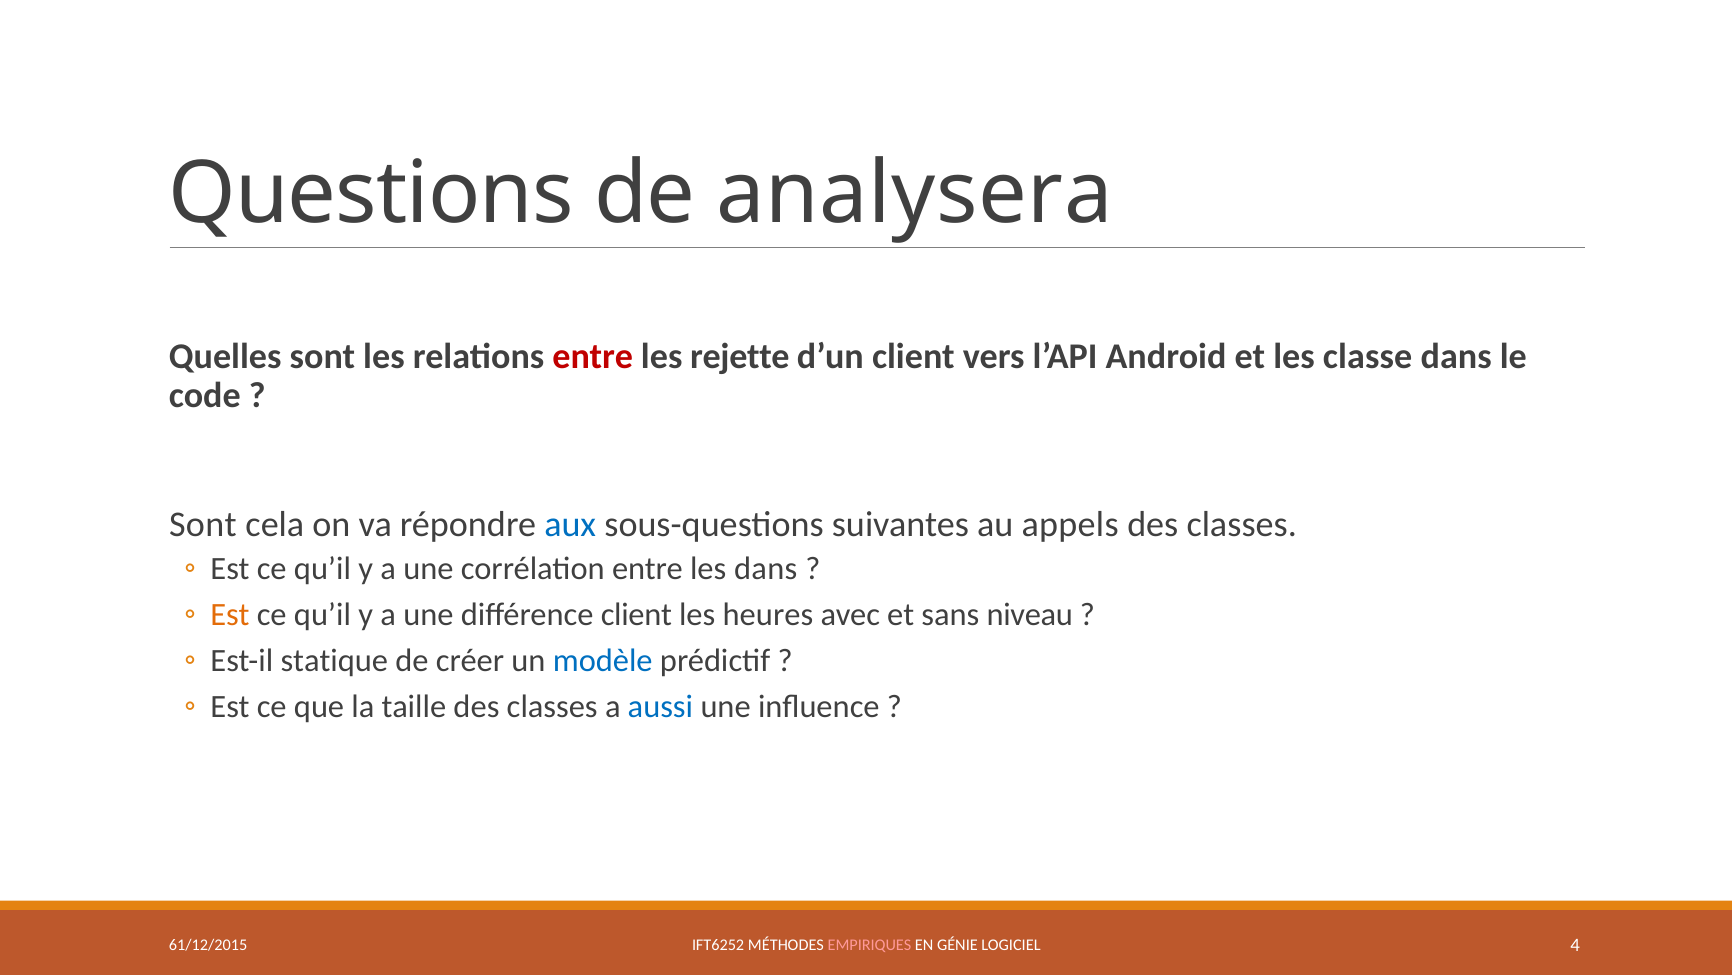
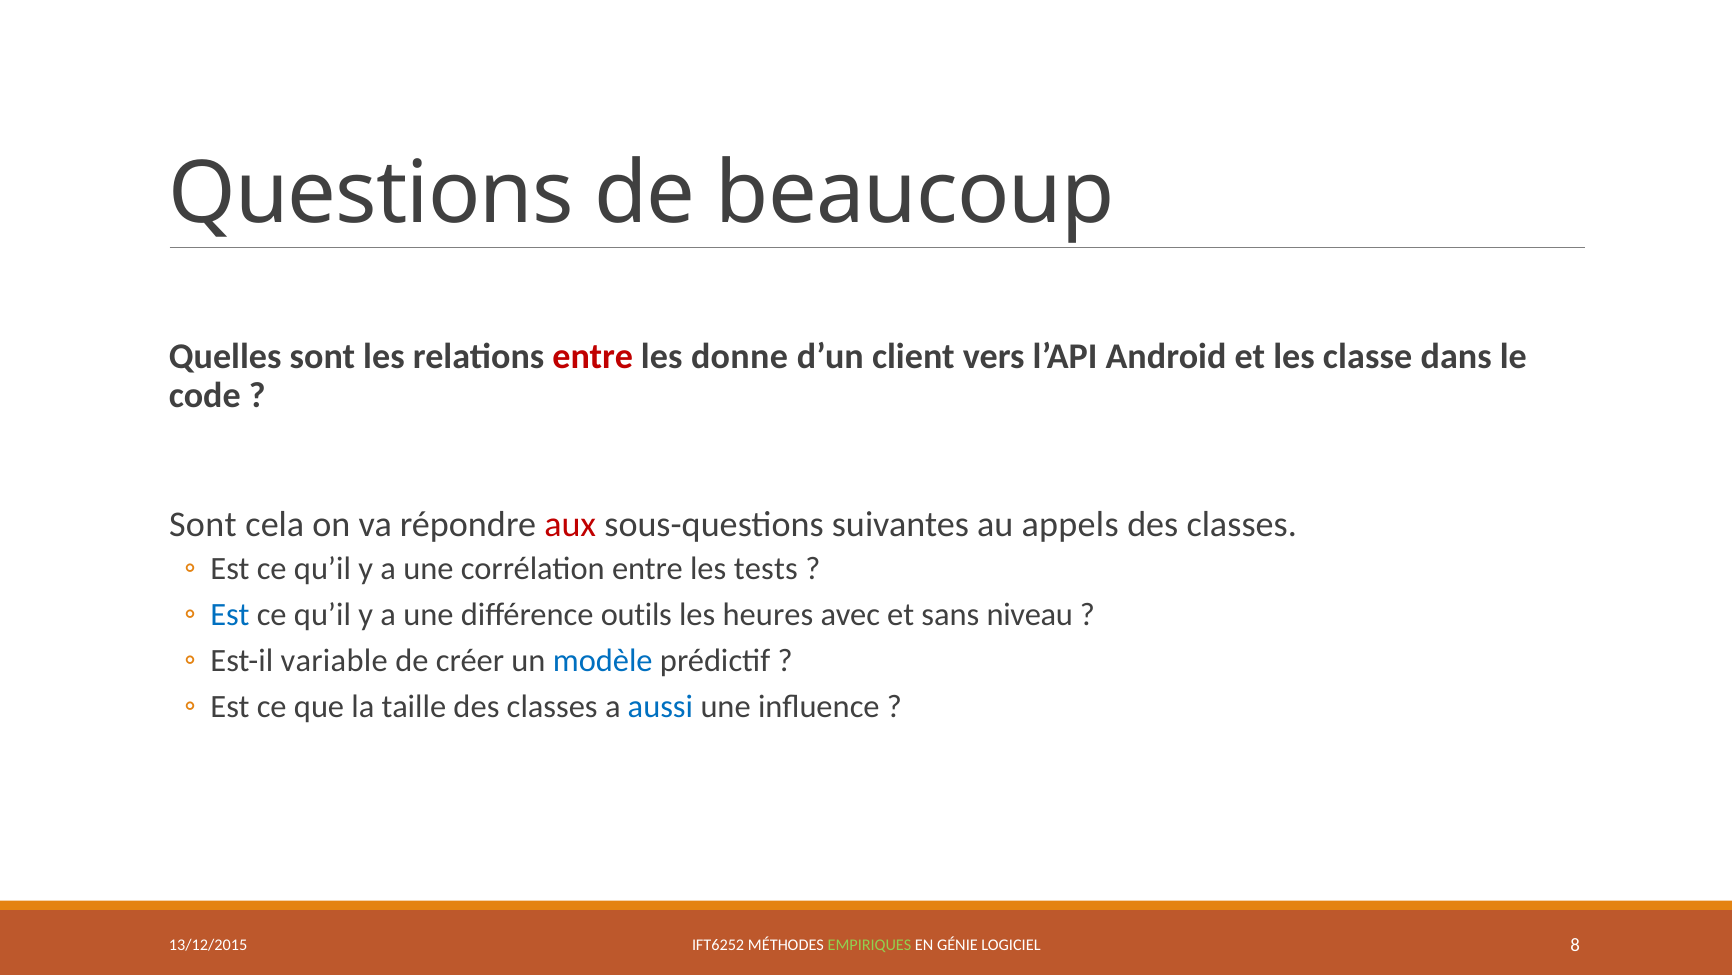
analysera: analysera -> beaucoup
rejette: rejette -> donne
aux colour: blue -> red
les dans: dans -> tests
Est at (230, 614) colour: orange -> blue
différence client: client -> outils
statique: statique -> variable
61/12/2015: 61/12/2015 -> 13/12/2015
EMPIRIQUES colour: pink -> light green
4: 4 -> 8
